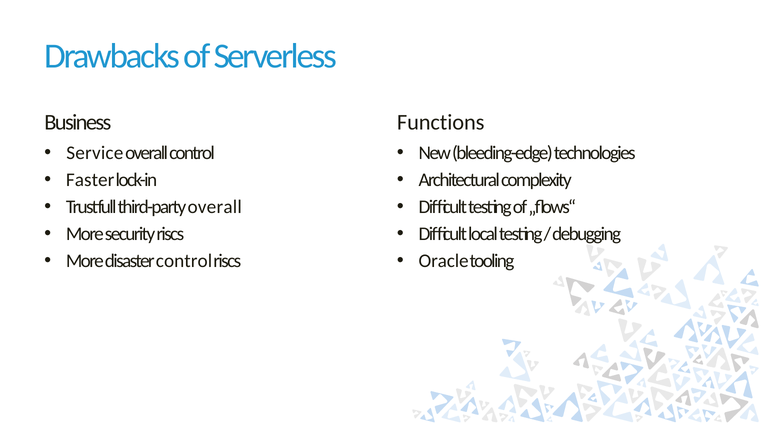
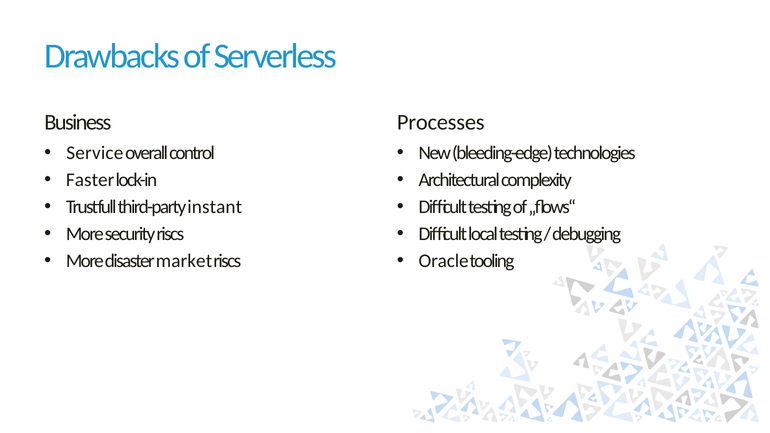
Functions: Functions -> Processes
third-party overall: overall -> instant
disaster control: control -> market
